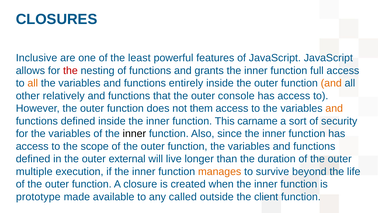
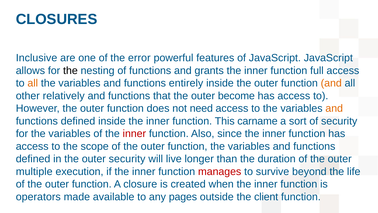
least: least -> error
the at (70, 70) colour: red -> black
console: console -> become
them: them -> need
inner at (134, 133) colour: black -> red
outer external: external -> security
manages colour: orange -> red
prototype: prototype -> operators
called: called -> pages
